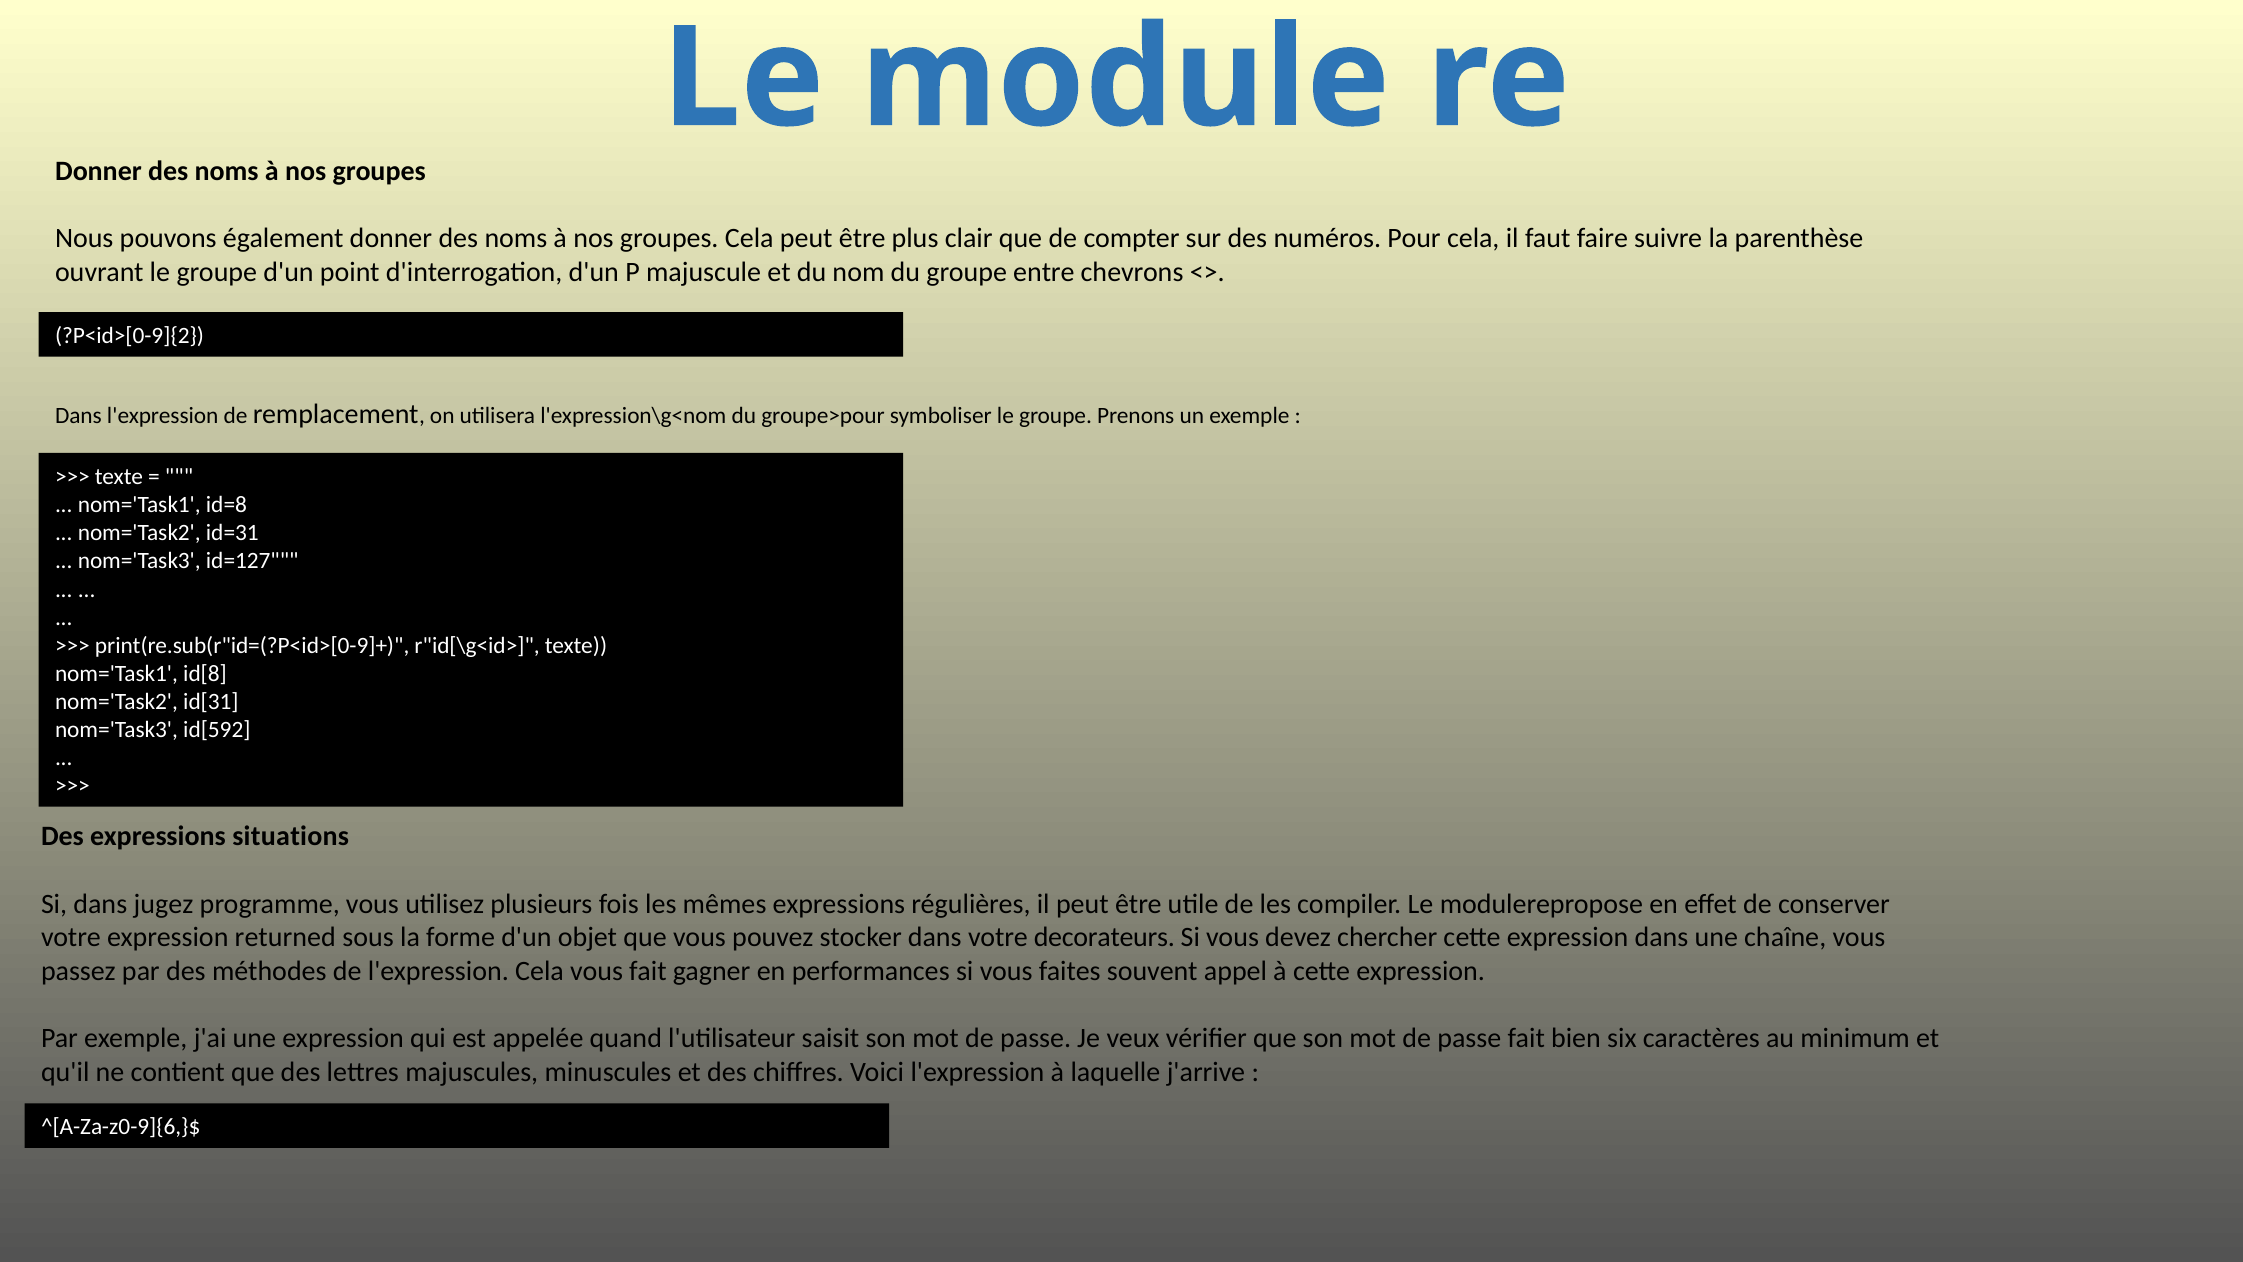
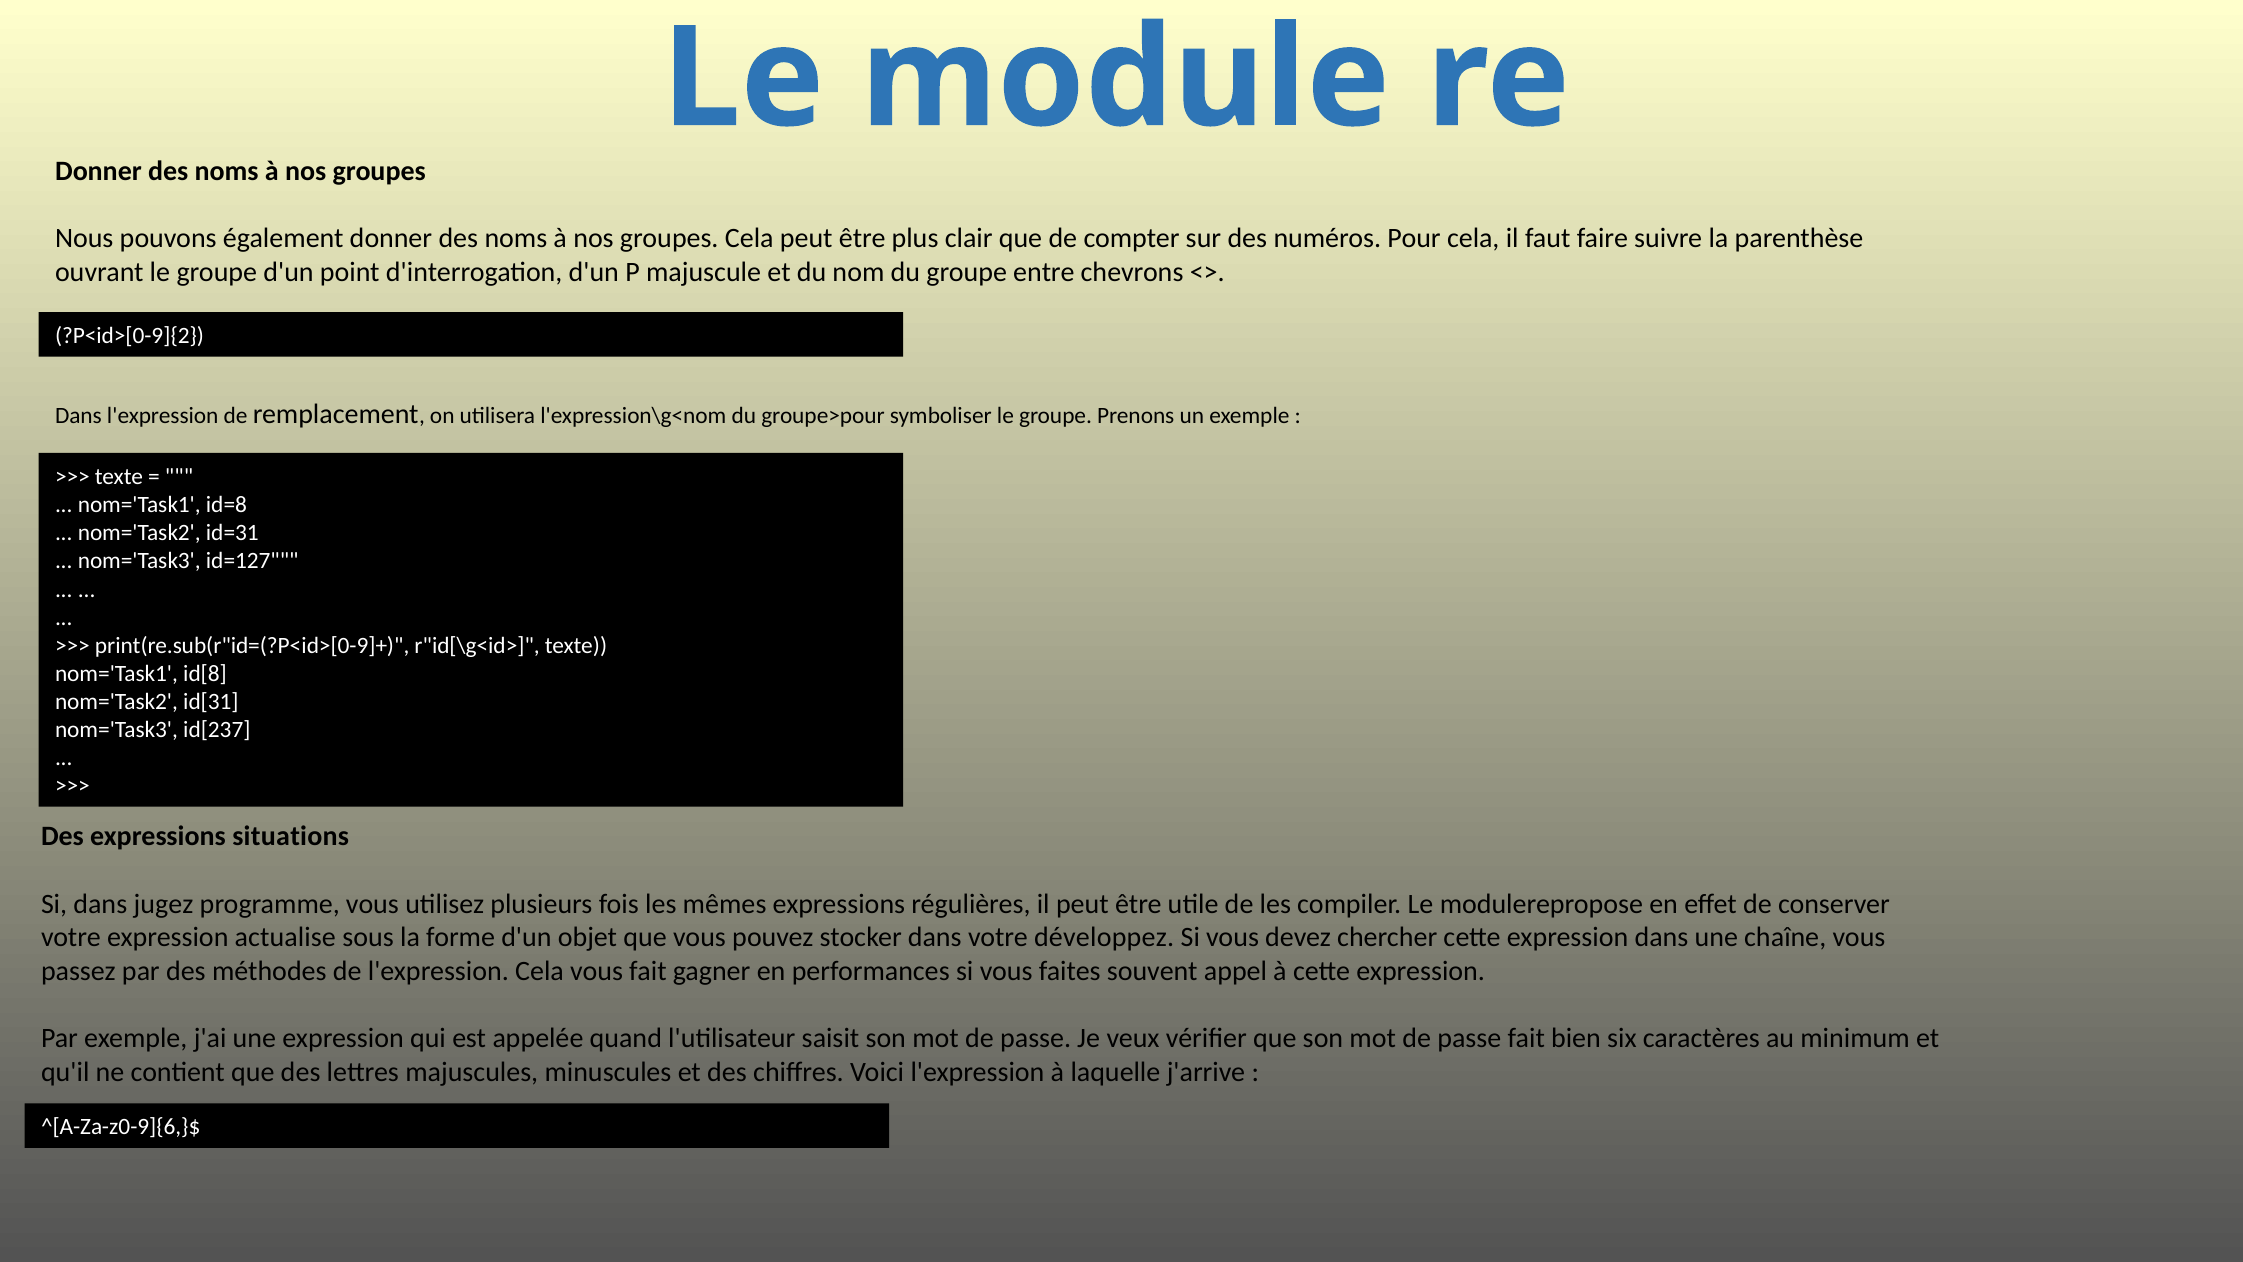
id[592: id[592 -> id[237
returned: returned -> actualise
decorateurs: decorateurs -> développez
